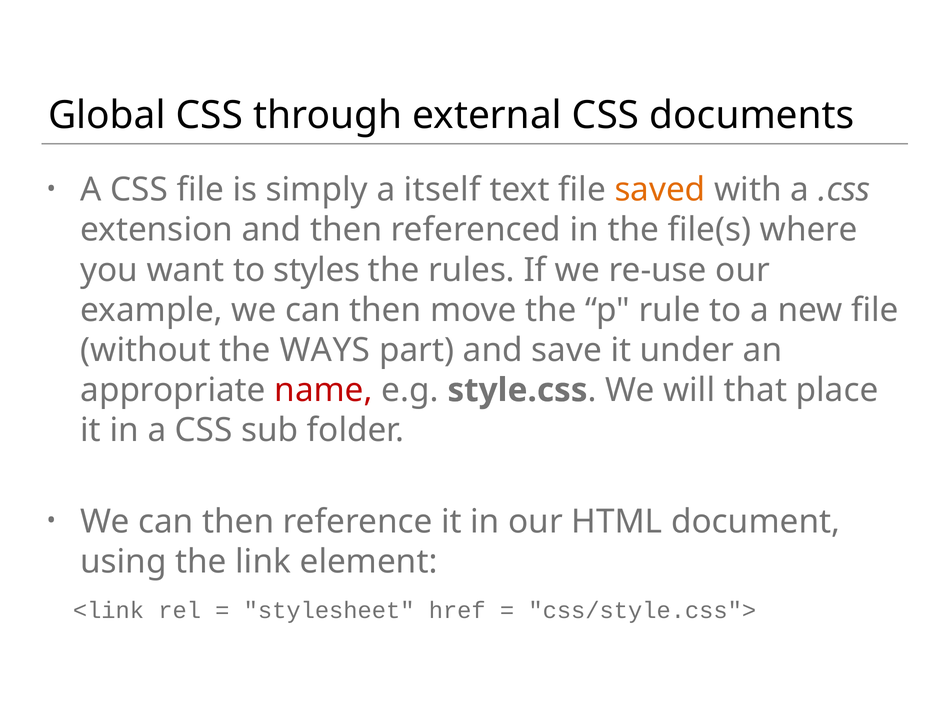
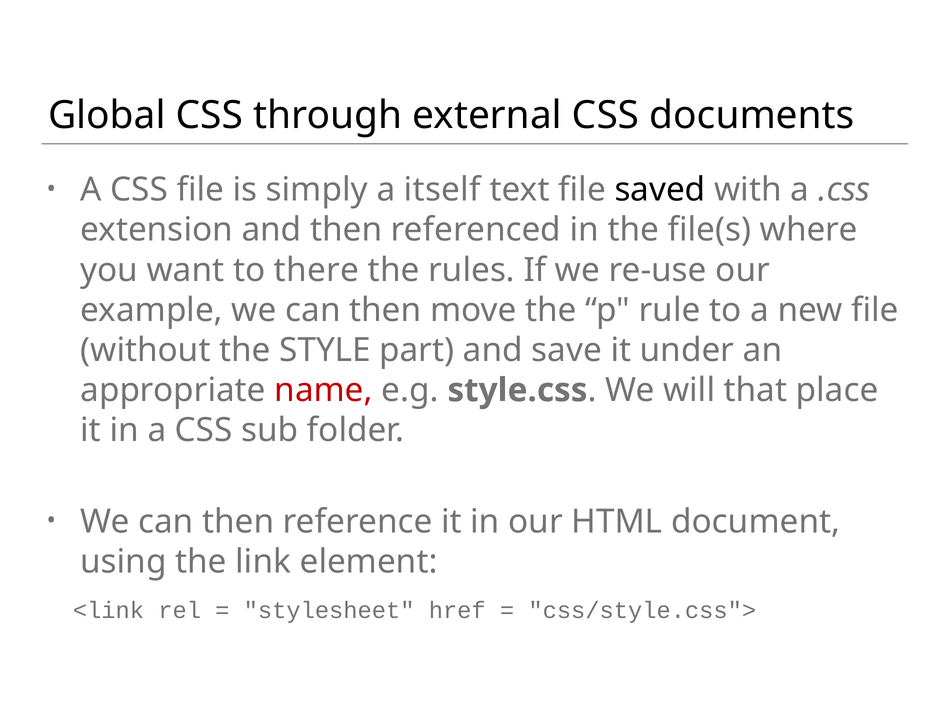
saved colour: orange -> black
styles: styles -> there
WAYS: WAYS -> STYLE
